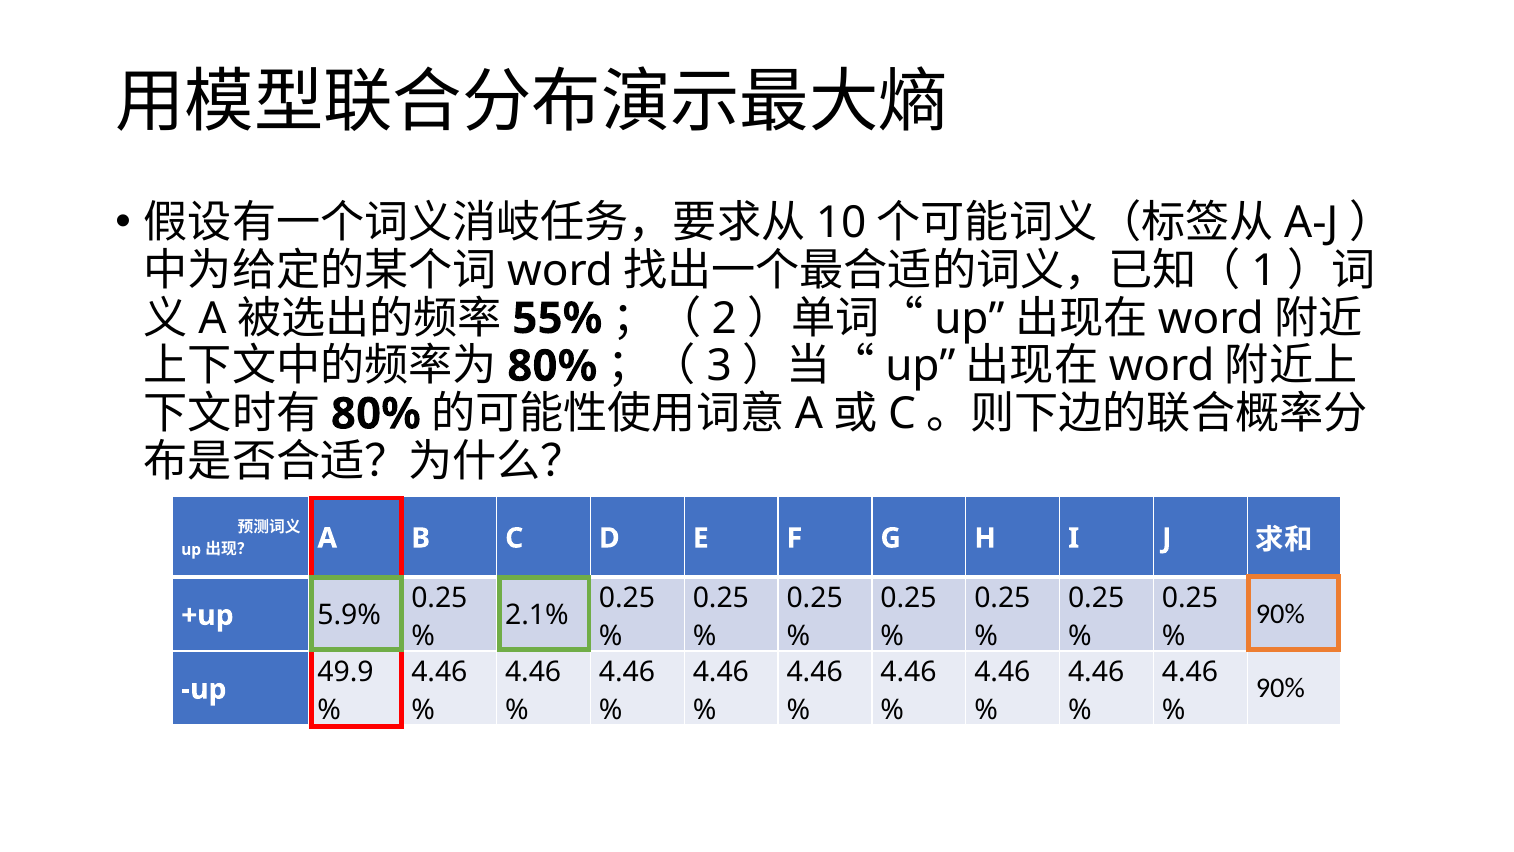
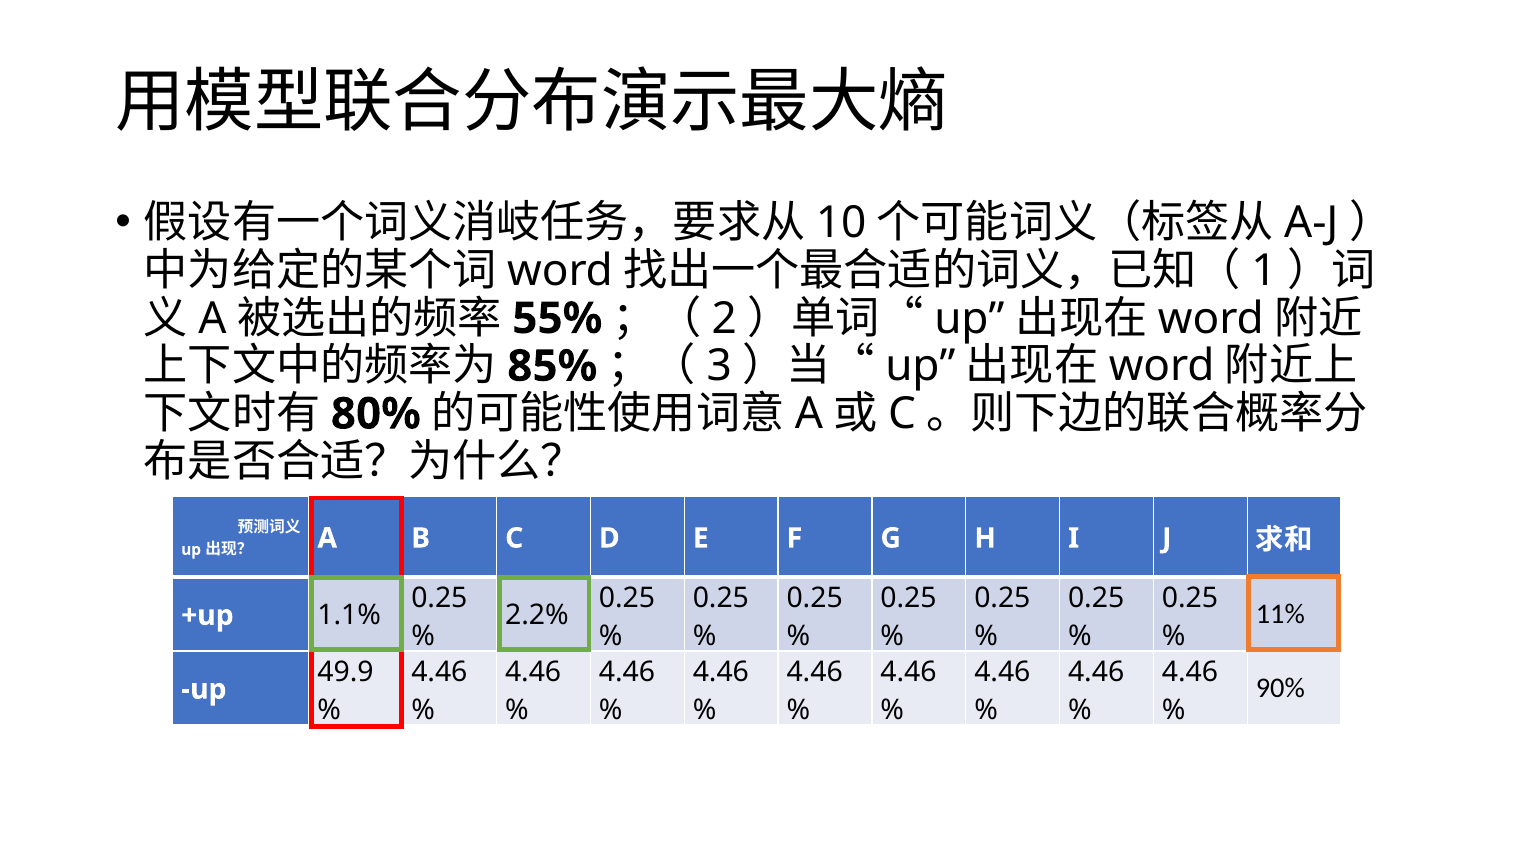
80% at (552, 366): 80% -> 85%
90% at (1280, 614): 90% -> 11%
2.1%: 2.1% -> 2.2%
5.9%: 5.9% -> 1.1%
